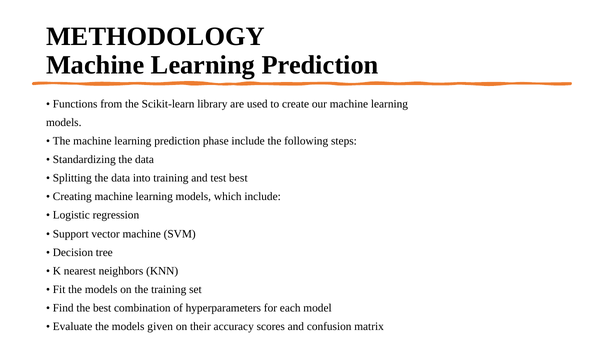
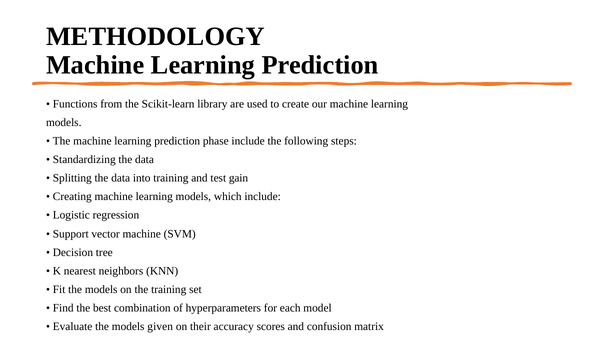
test best: best -> gain
